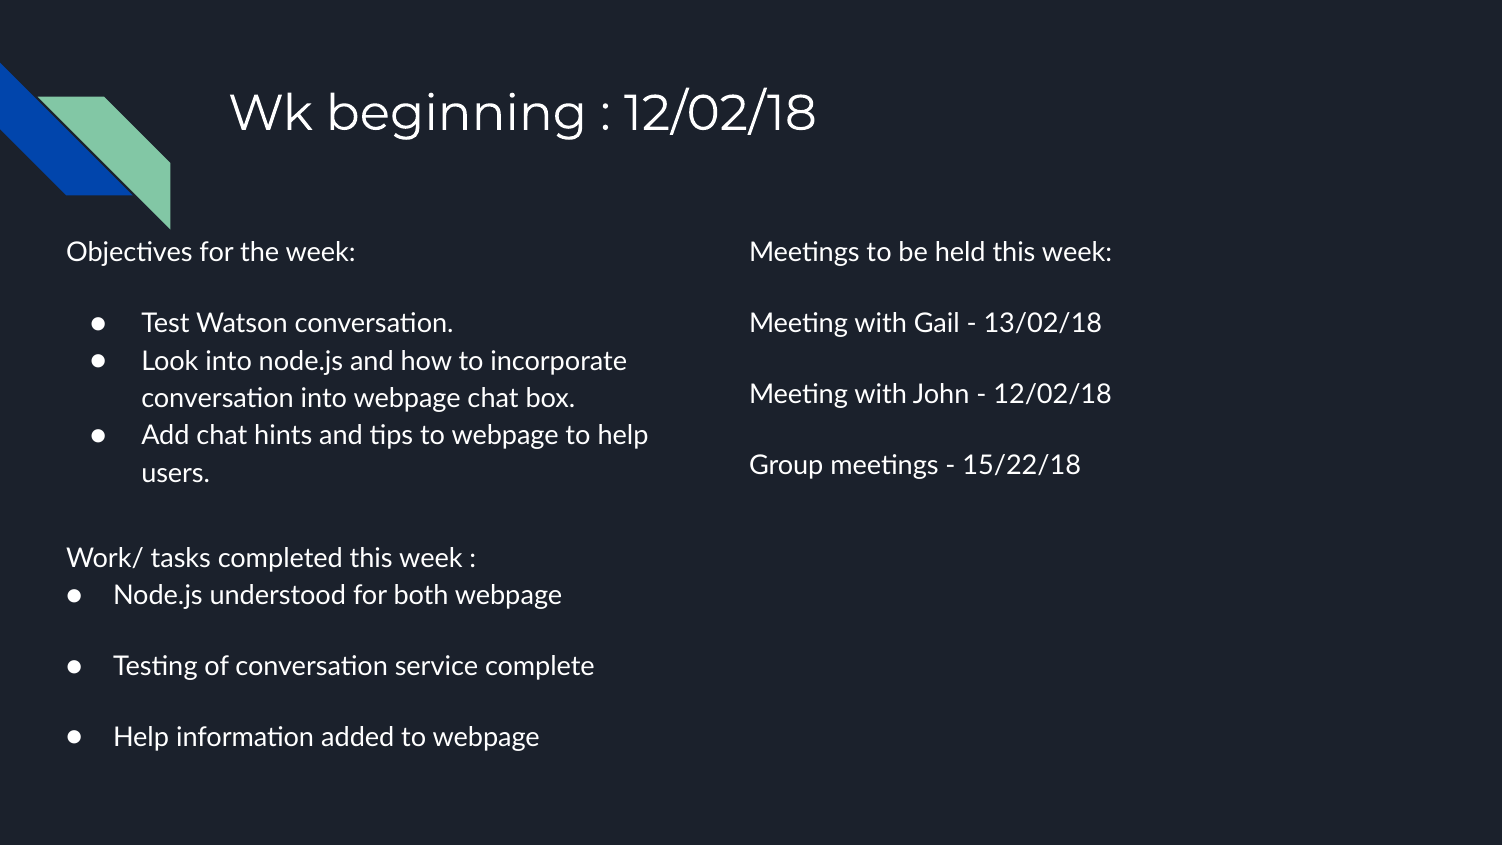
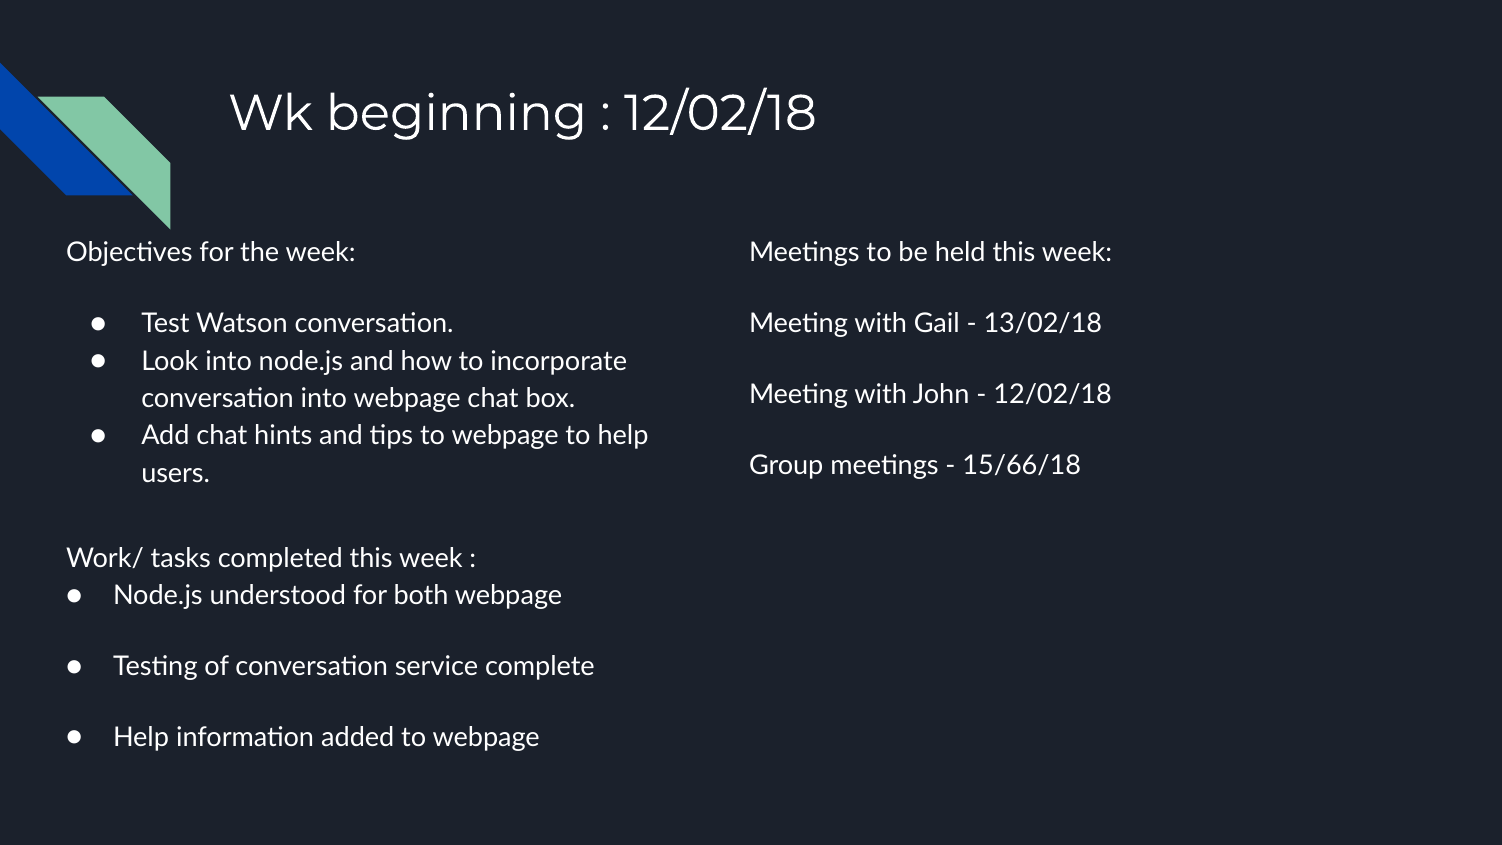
15/22/18: 15/22/18 -> 15/66/18
